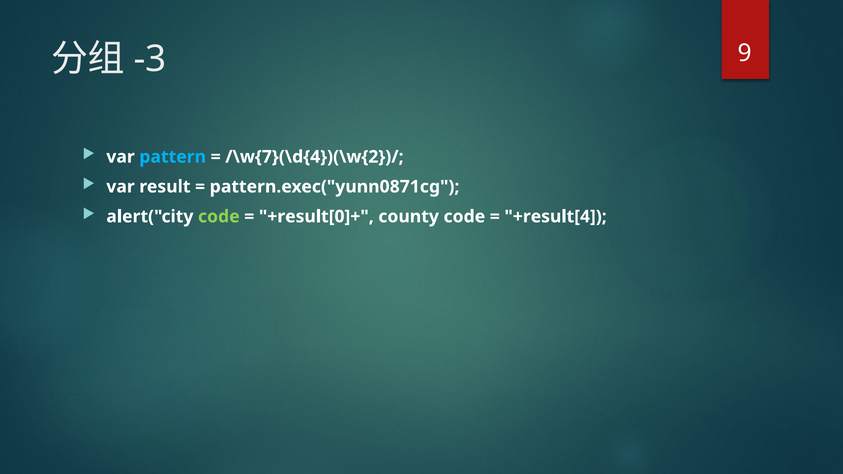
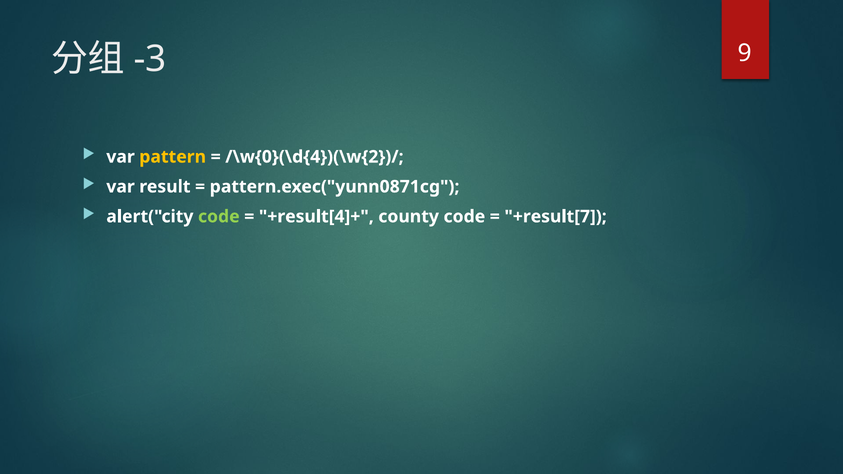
pattern colour: light blue -> yellow
/\w{7}(\d{4})(\w{2})/: /\w{7}(\d{4})(\w{2})/ -> /\w{0}(\d{4})(\w{2})/
+result[0]+: +result[0]+ -> +result[4]+
+result[4: +result[4 -> +result[7
